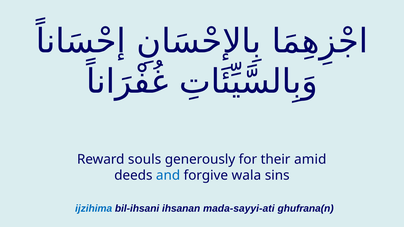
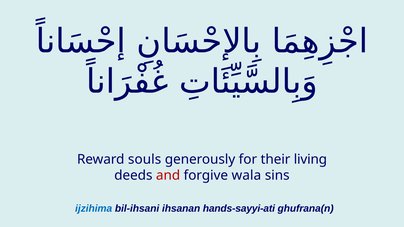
amid: amid -> living
and colour: blue -> red
mada-sayyi-ati: mada-sayyi-ati -> hands-sayyi-ati
